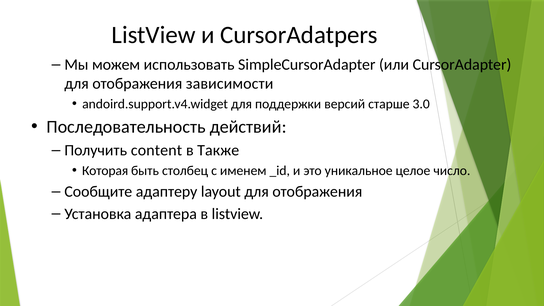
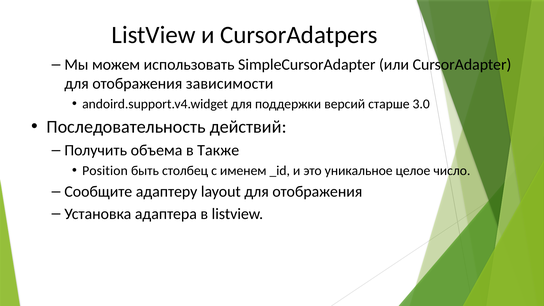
content: content -> объема
Которая: Которая -> Position
